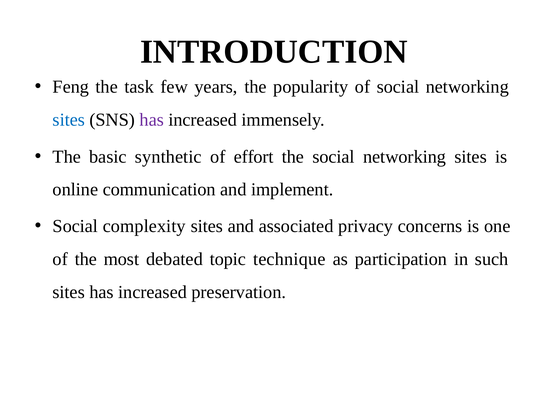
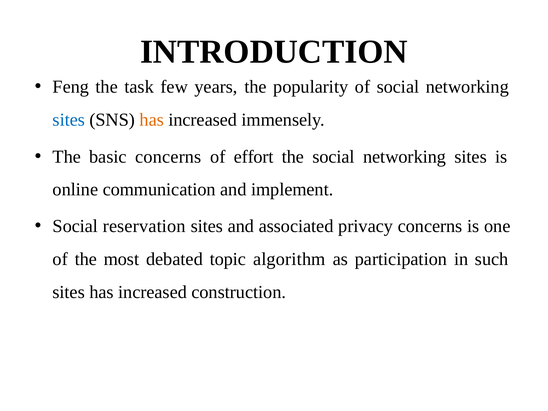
has at (152, 120) colour: purple -> orange
basic synthetic: synthetic -> concerns
complexity: complexity -> reservation
technique: technique -> algorithm
preservation: preservation -> construction
